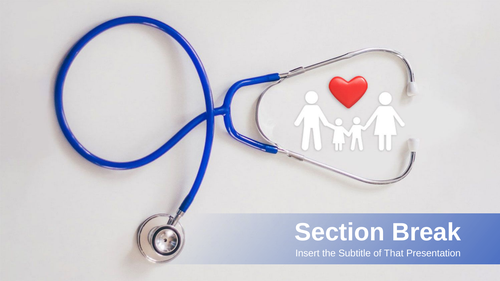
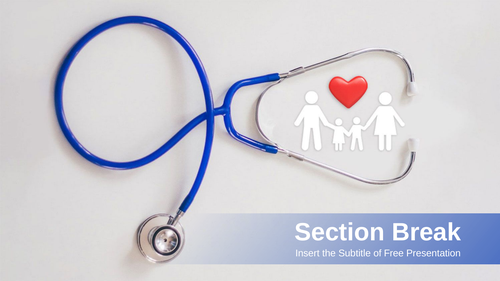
That: That -> Free
